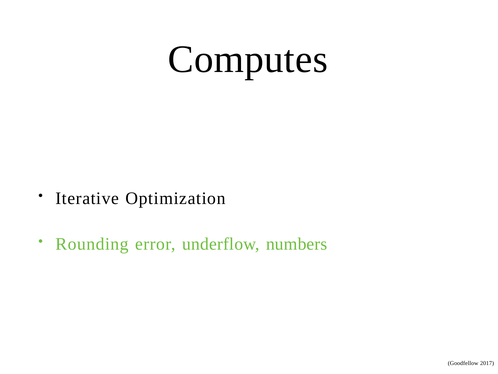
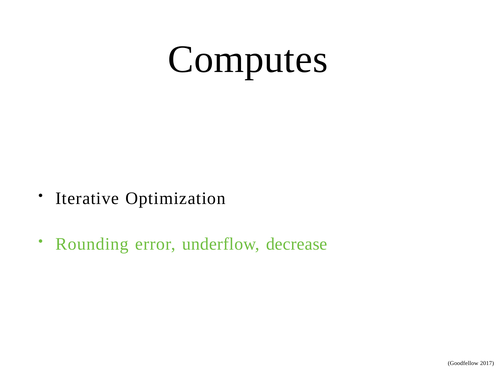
numbers: numbers -> decrease
